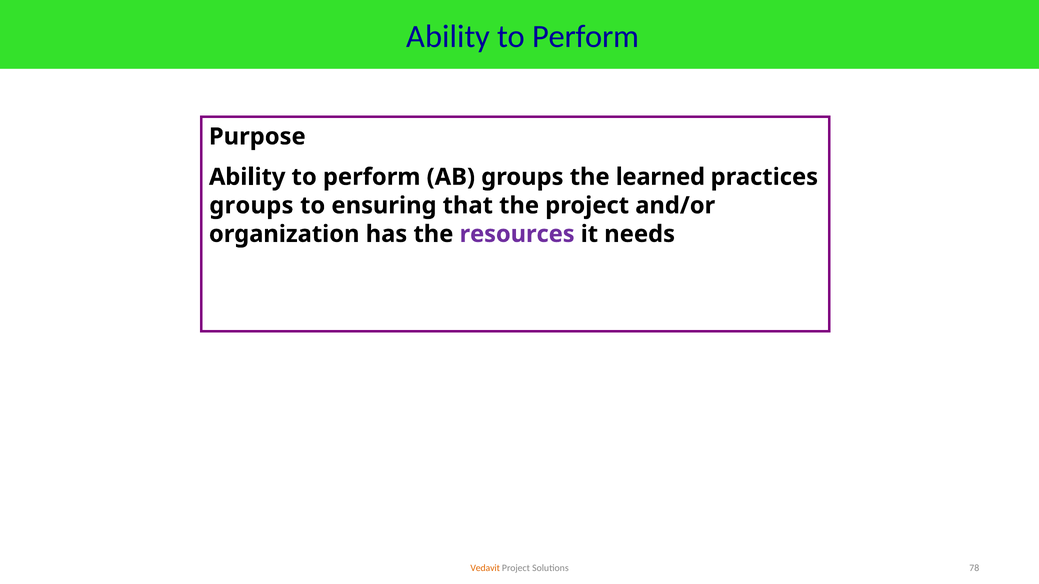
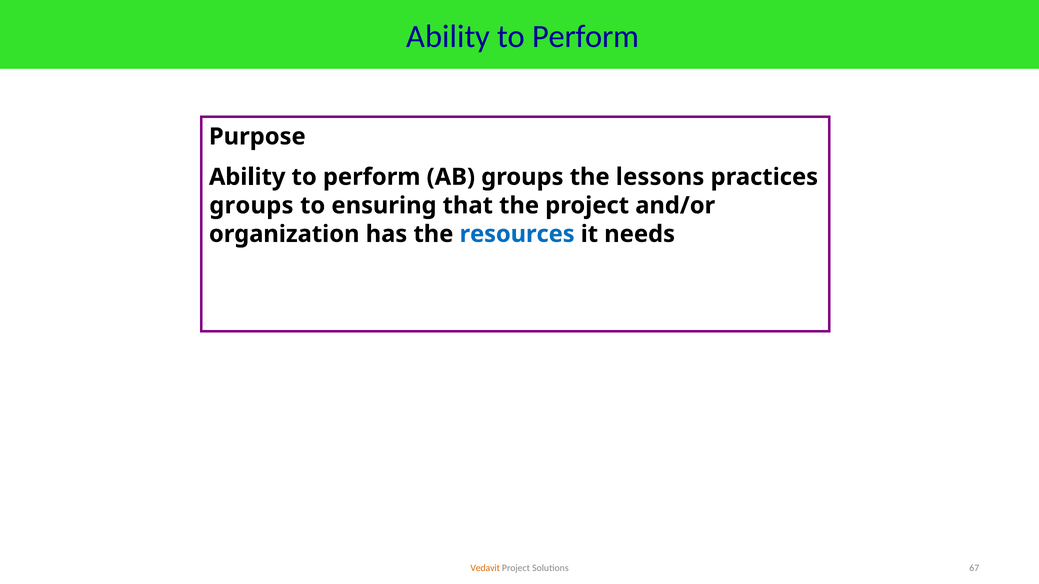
learned: learned -> lessons
resources colour: purple -> blue
78: 78 -> 67
